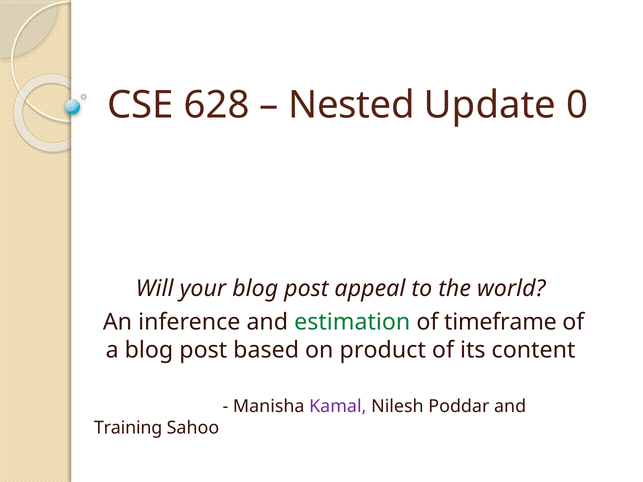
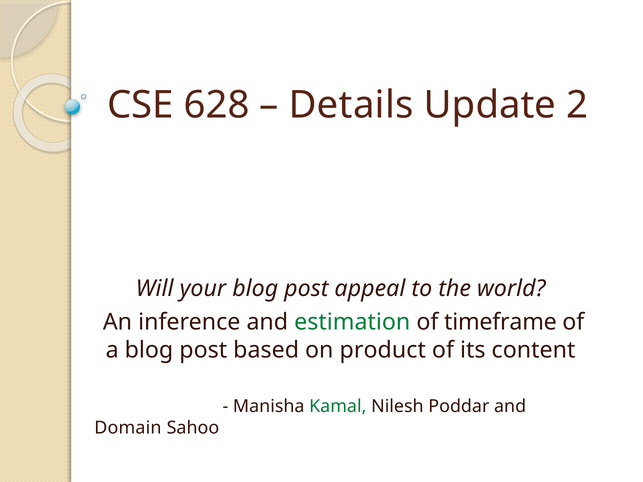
Nested: Nested -> Details
0: 0 -> 2
Kamal colour: purple -> green
Training: Training -> Domain
